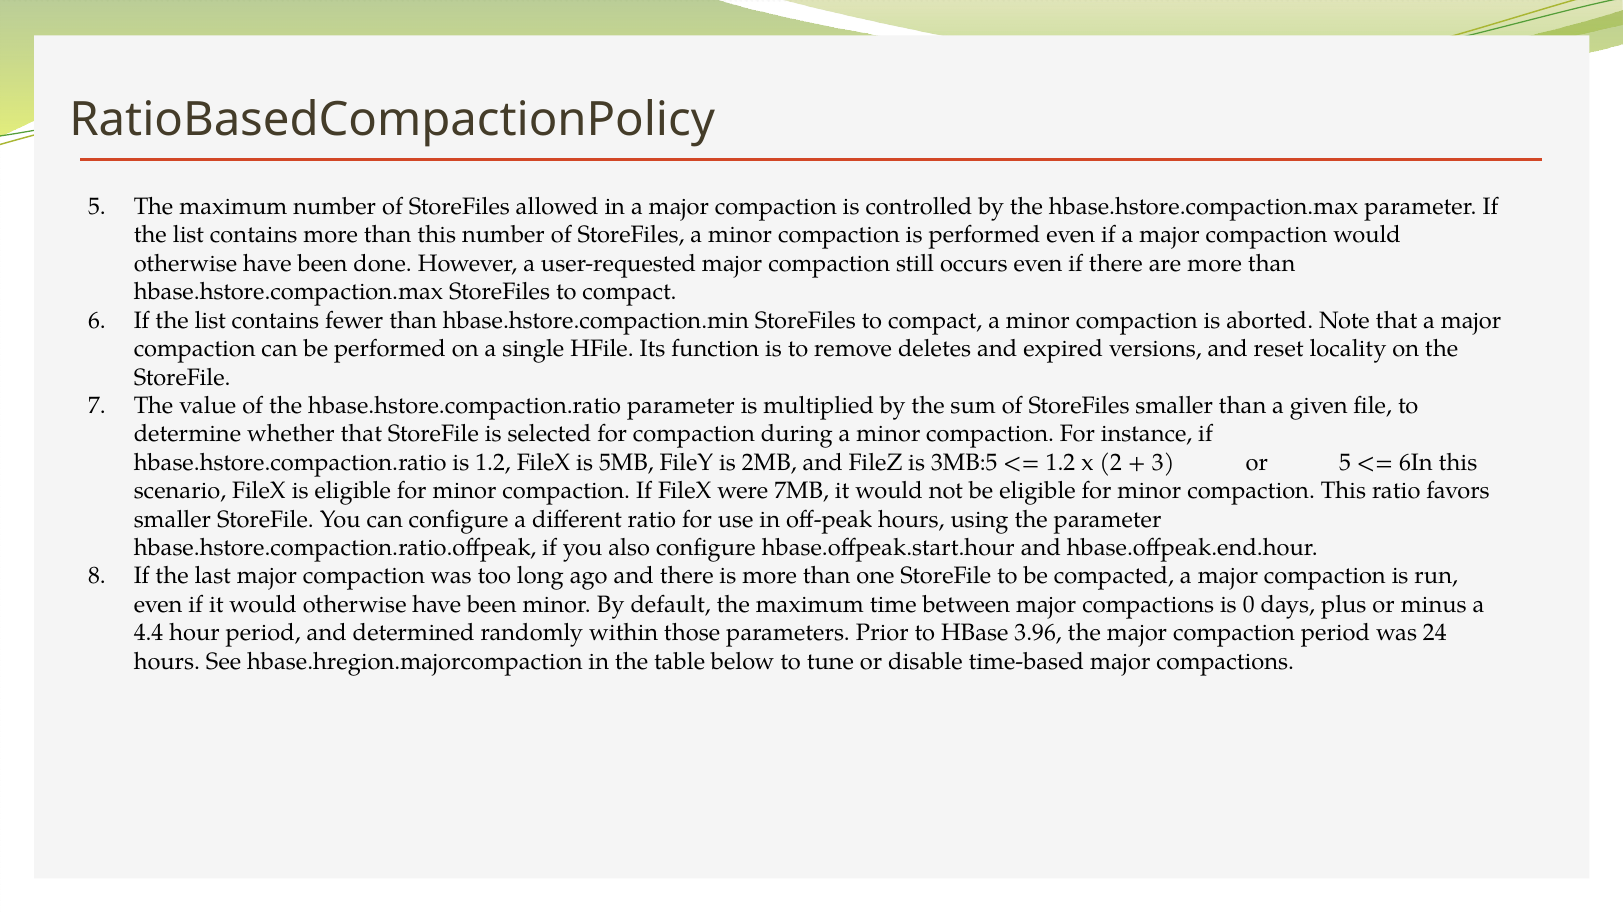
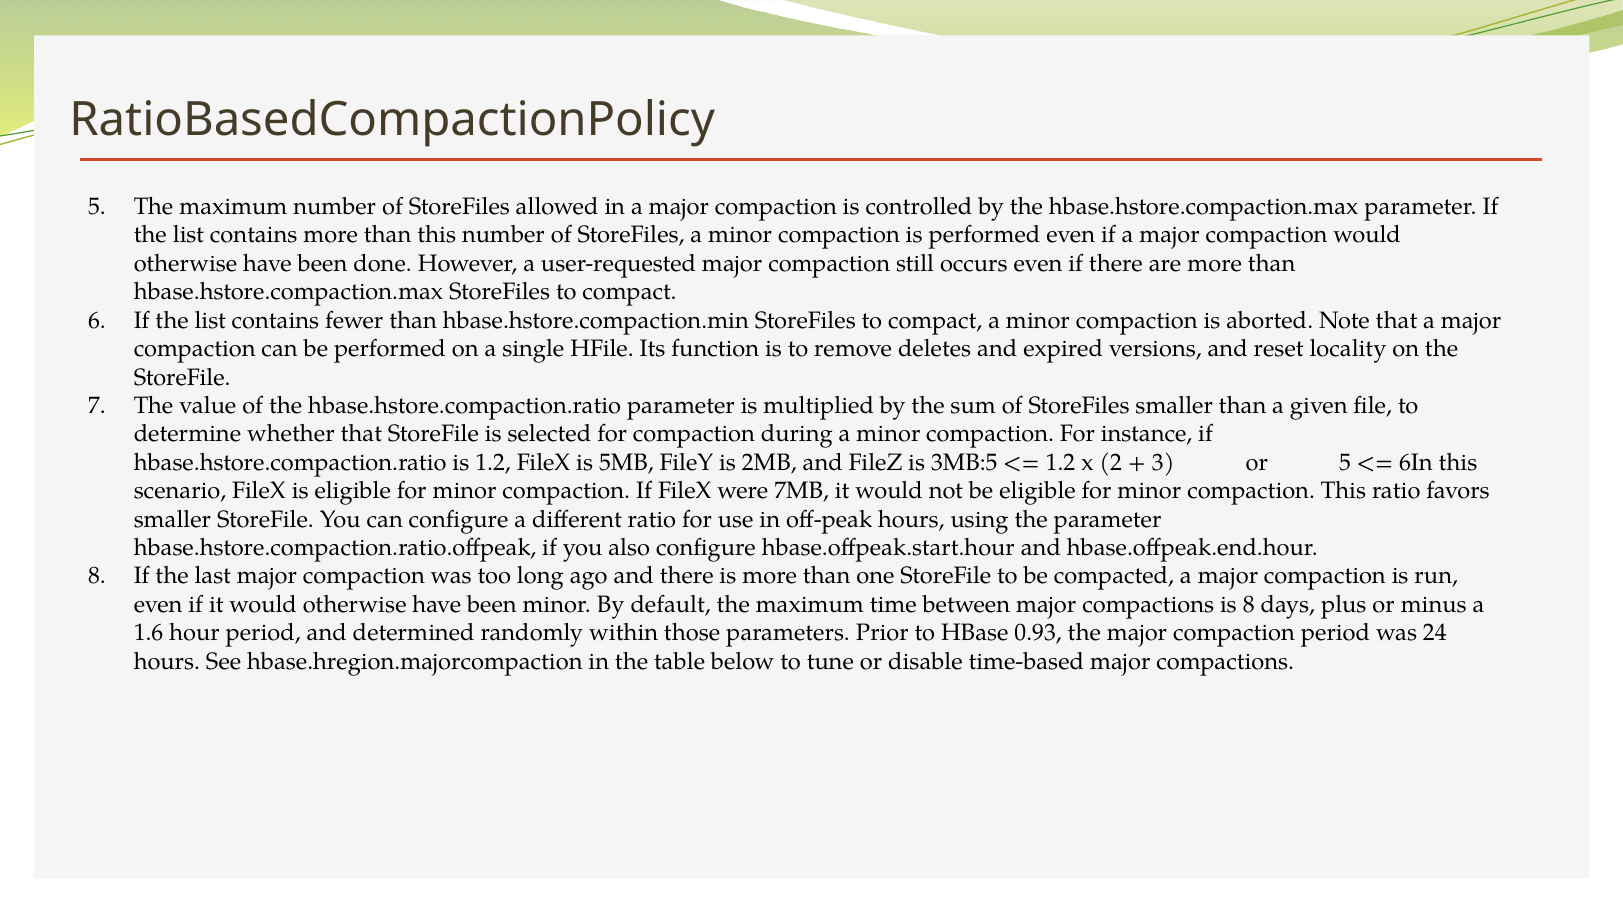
is 0: 0 -> 8
4.4: 4.4 -> 1.6
3.96: 3.96 -> 0.93
